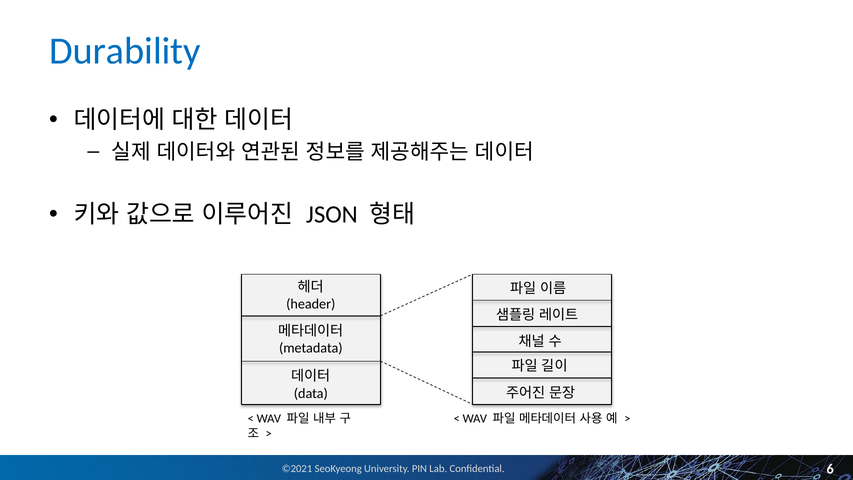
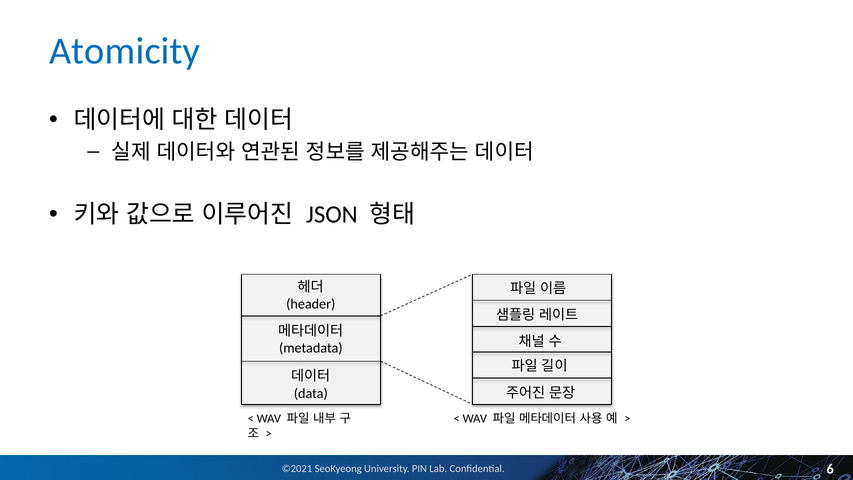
Durability: Durability -> Atomicity
